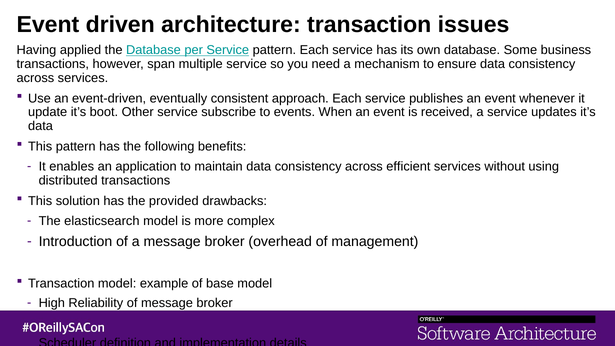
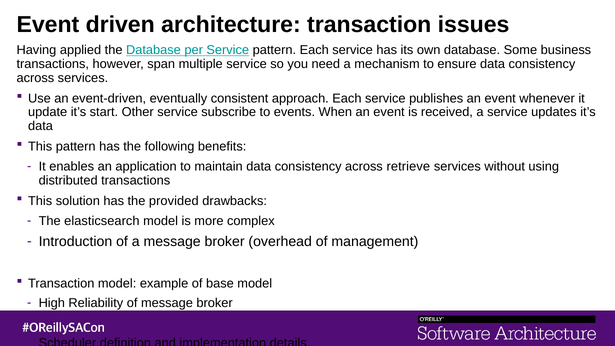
boot: boot -> start
efficient: efficient -> retrieve
